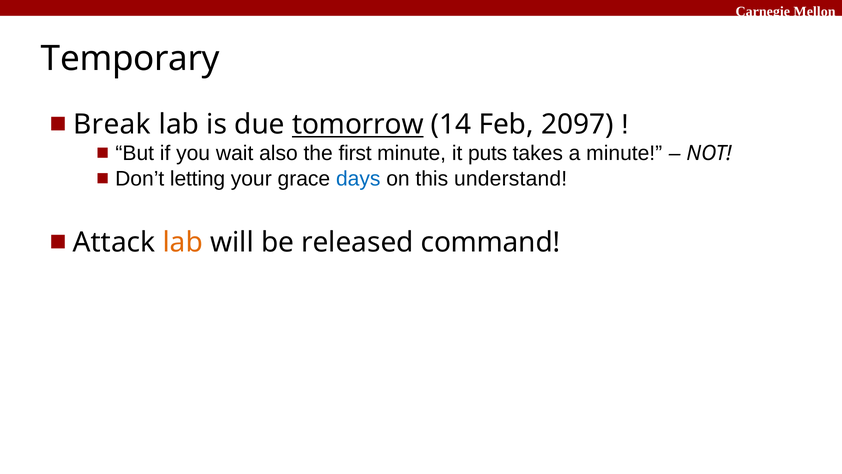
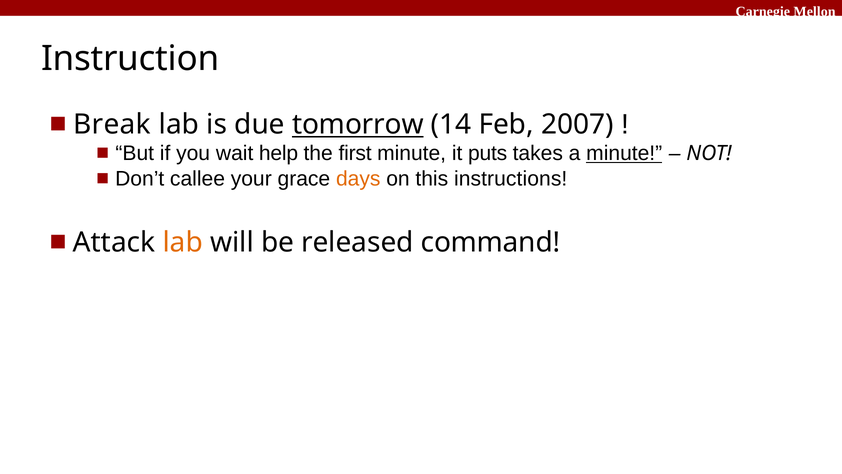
Temporary: Temporary -> Instruction
2097: 2097 -> 2007
also: also -> help
minute at (624, 153) underline: none -> present
letting: letting -> callee
days colour: blue -> orange
understand: understand -> instructions
